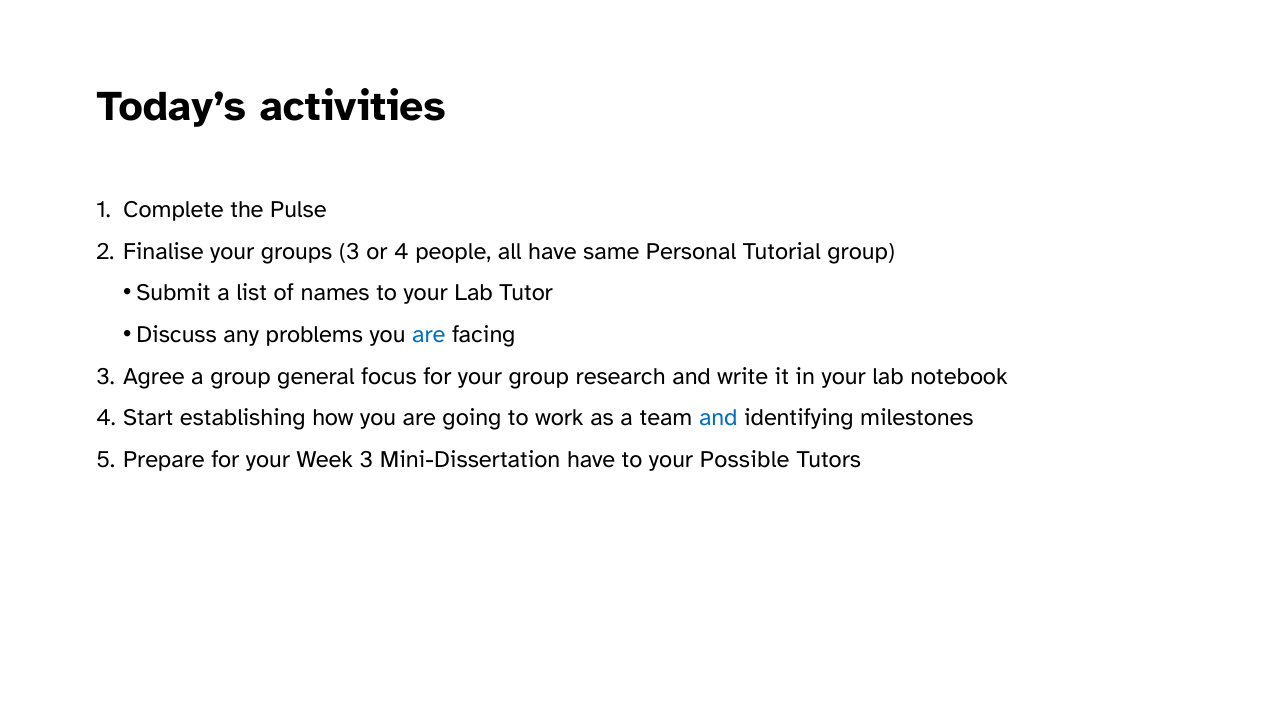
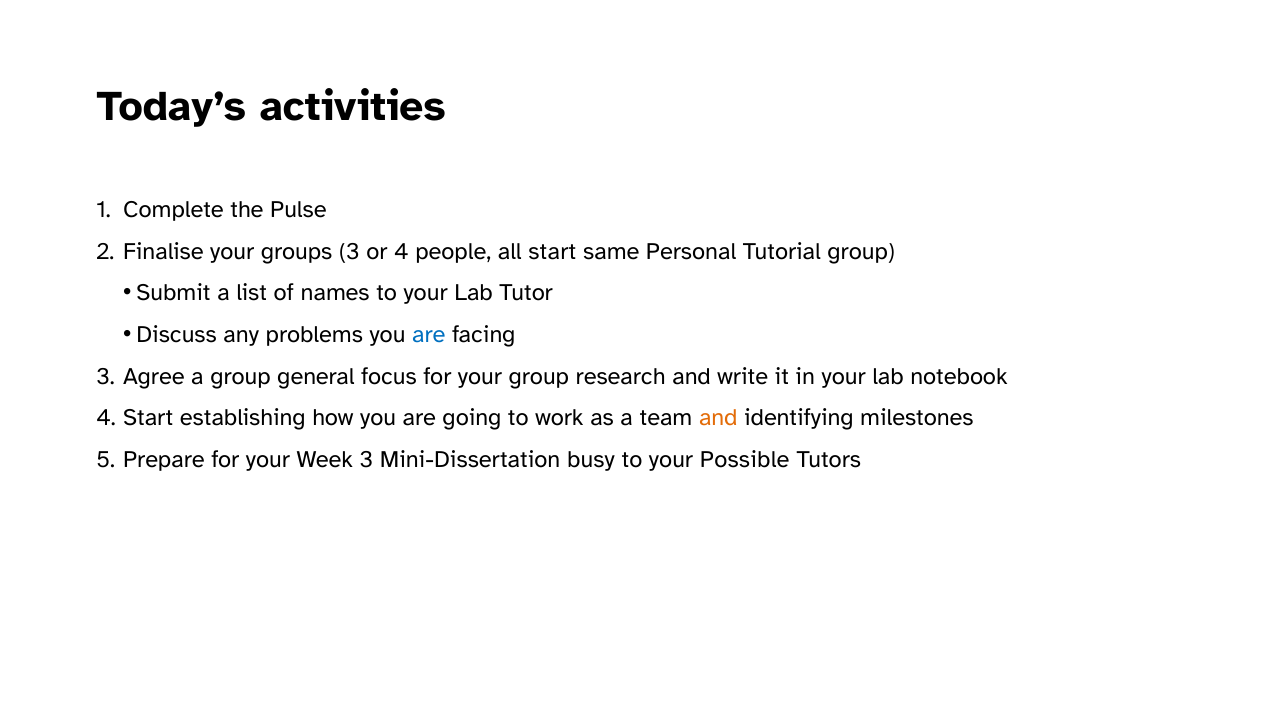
all have: have -> start
and at (718, 418) colour: blue -> orange
Mini-Dissertation have: have -> busy
